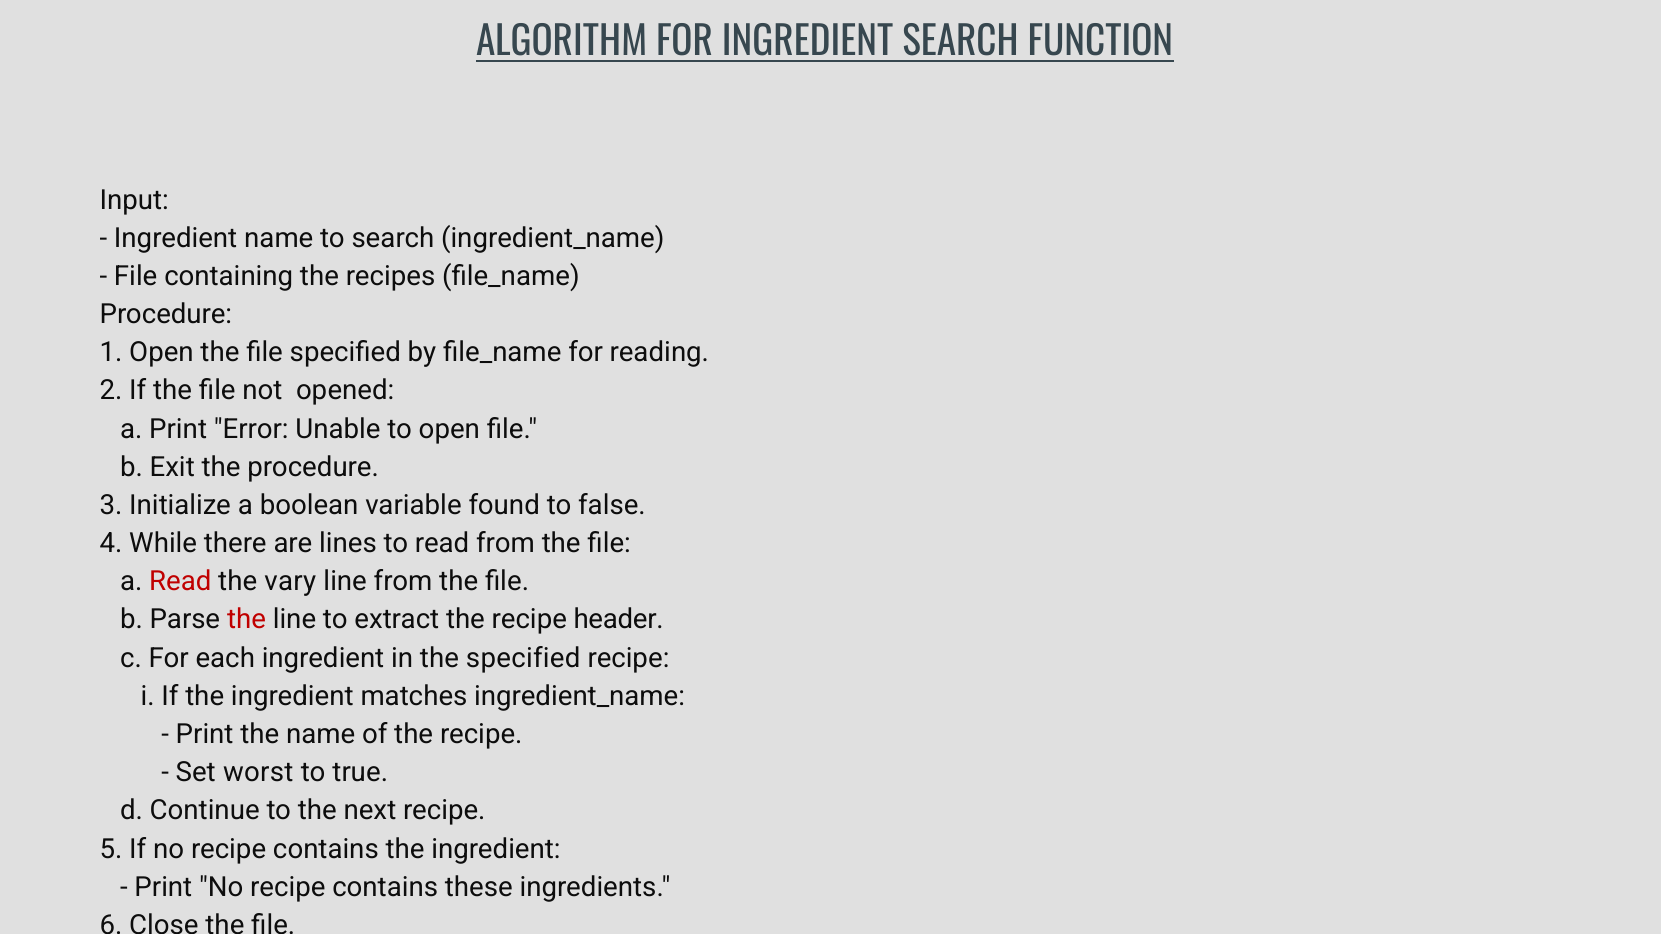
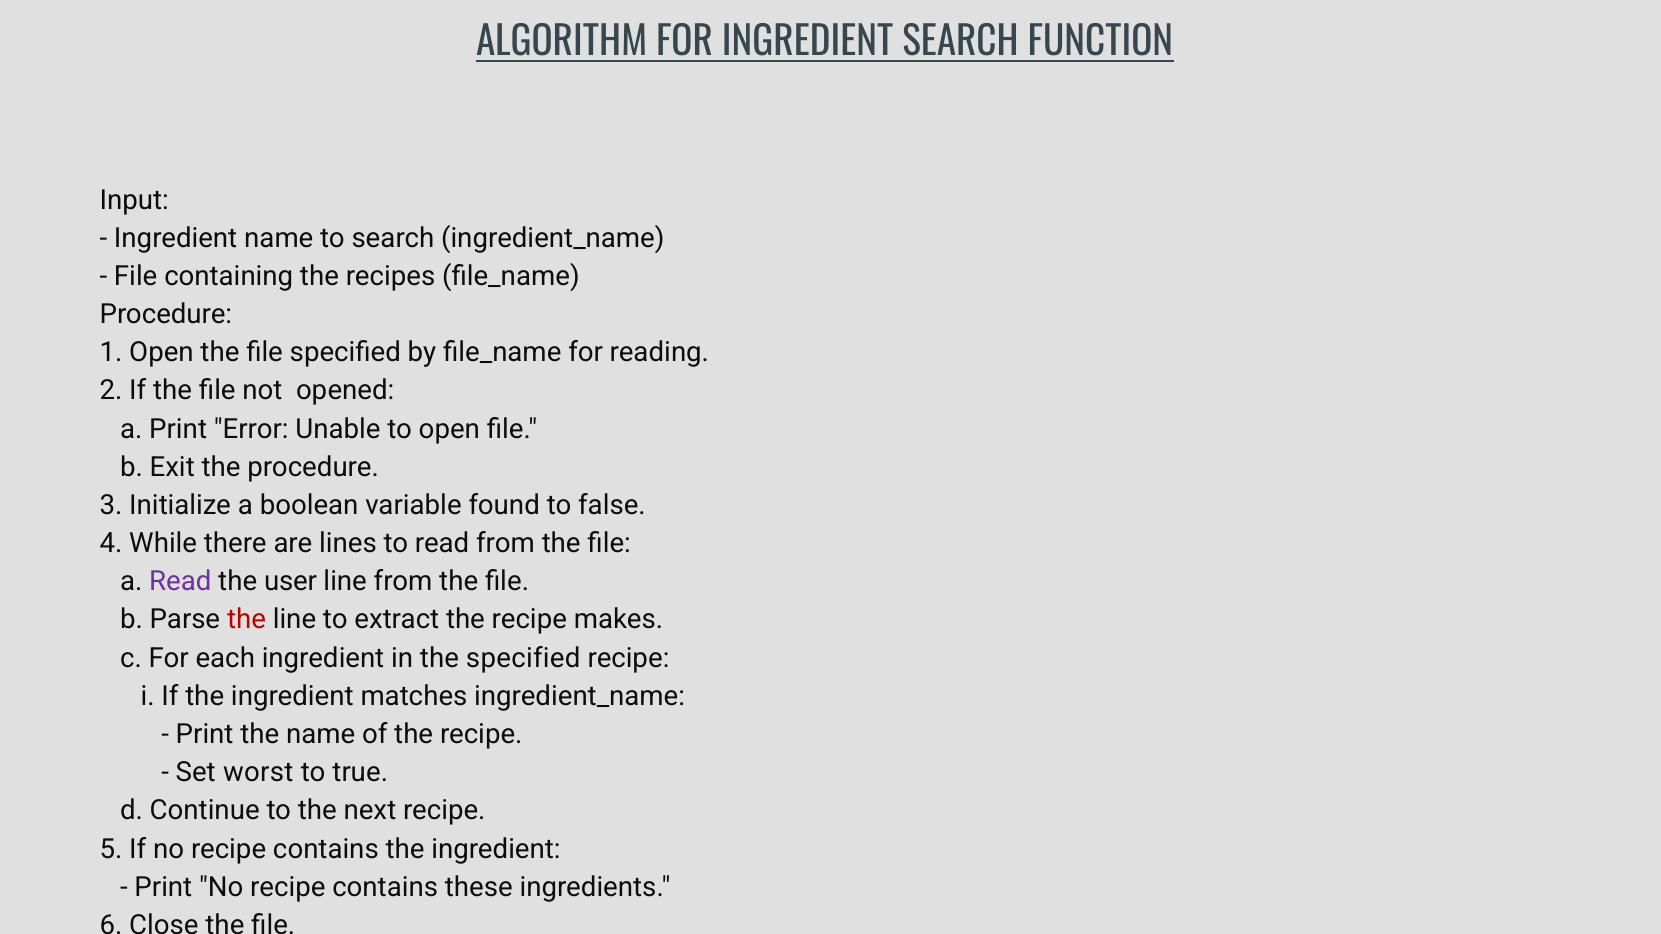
Read at (180, 582) colour: red -> purple
vary: vary -> user
header: header -> makes
